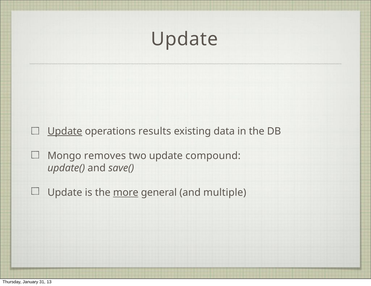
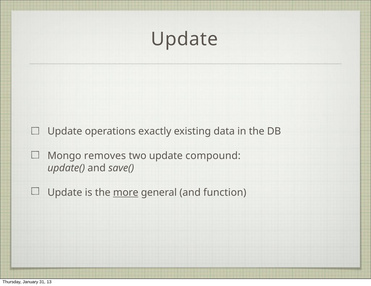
Update at (65, 131) underline: present -> none
results: results -> exactly
multiple: multiple -> function
